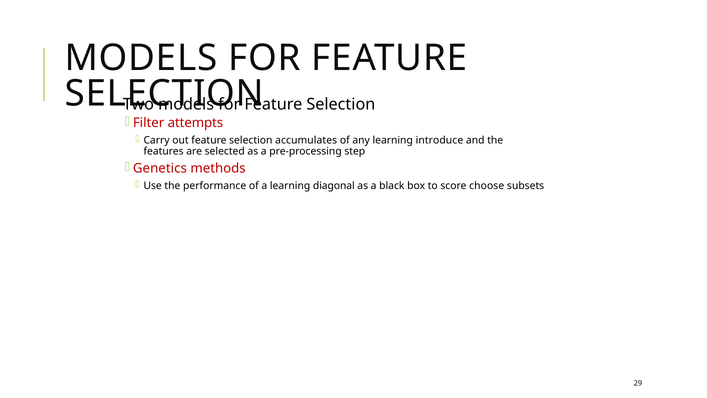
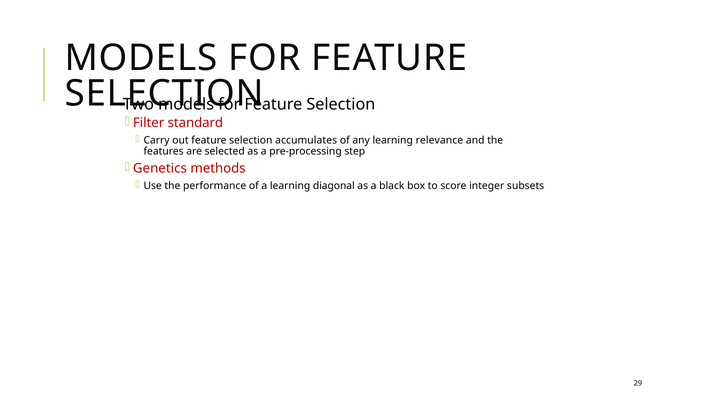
attempts: attempts -> standard
introduce: introduce -> relevance
choose: choose -> integer
